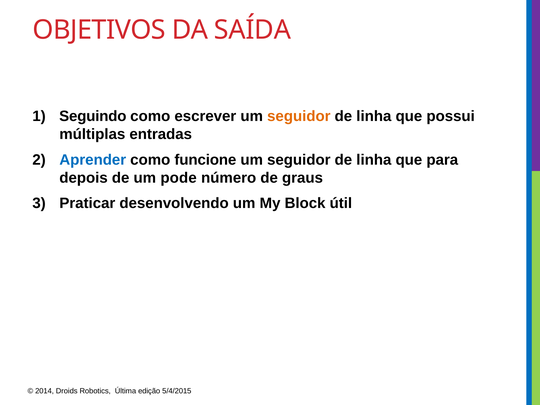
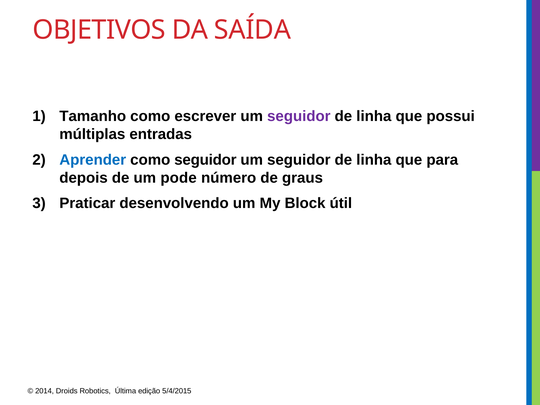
Seguindo: Seguindo -> Tamanho
seguidor at (299, 116) colour: orange -> purple
como funcione: funcione -> seguidor
